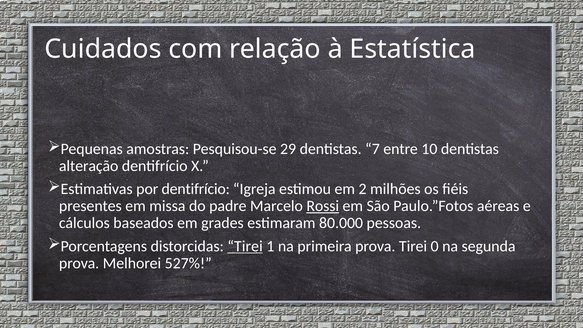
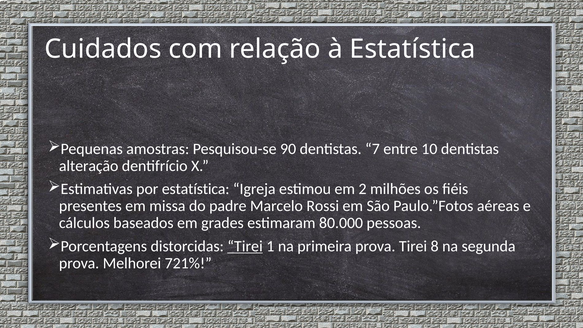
29: 29 -> 90
por dentifrício: dentifrício -> estatística
Rossi underline: present -> none
0: 0 -> 8
527%: 527% -> 721%
